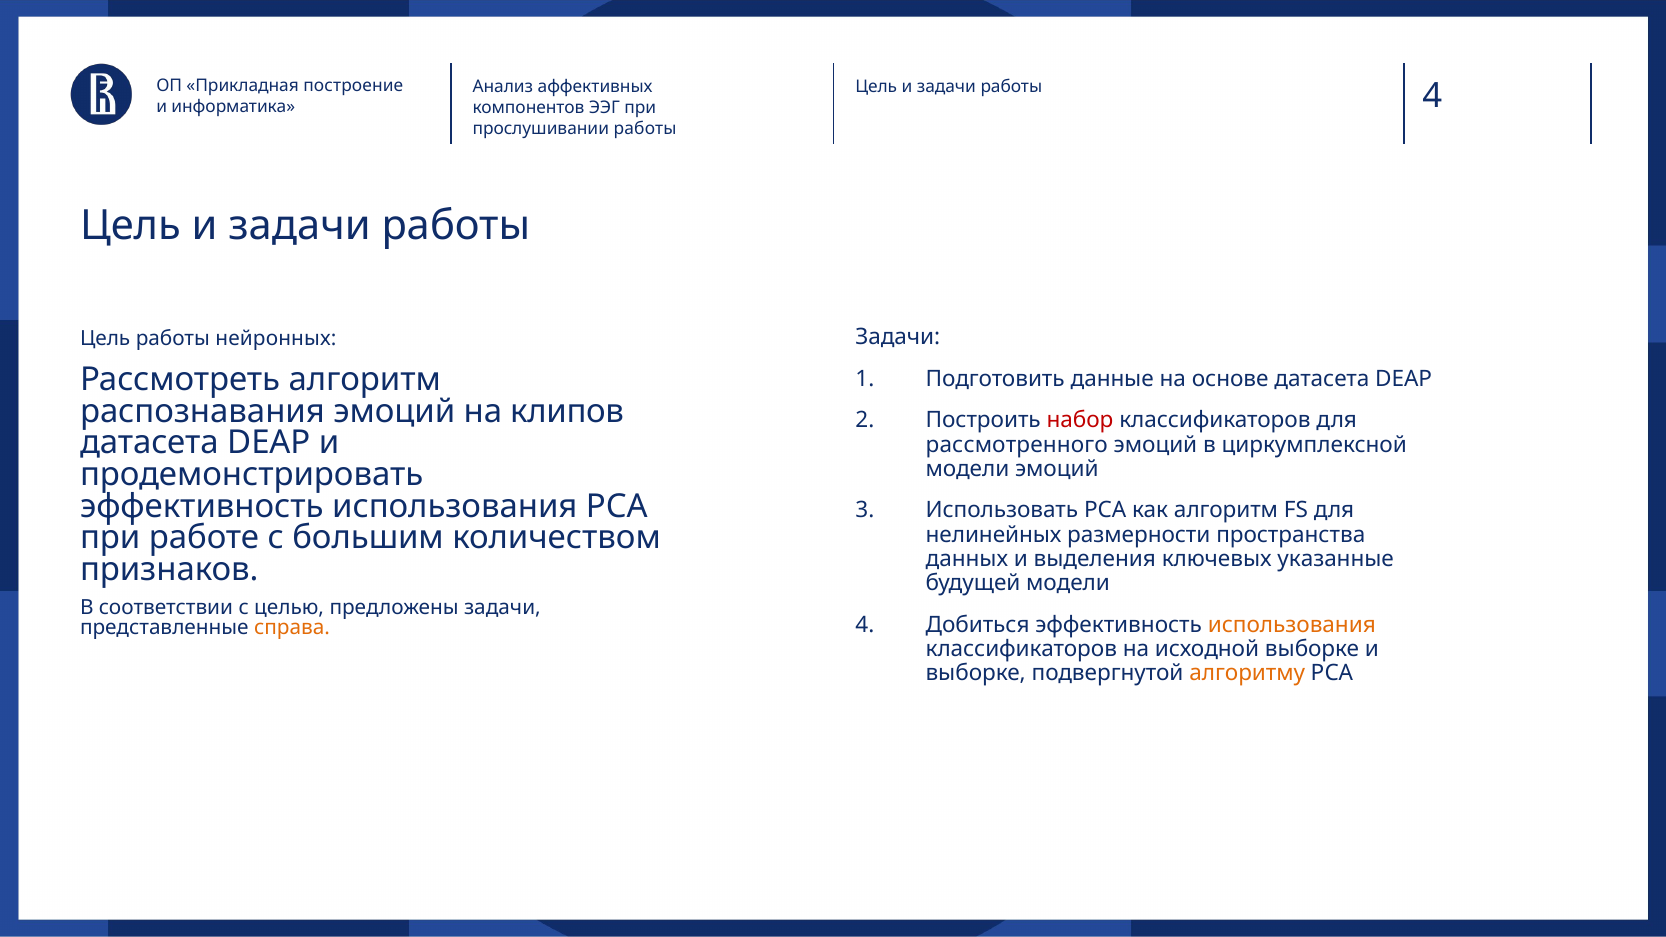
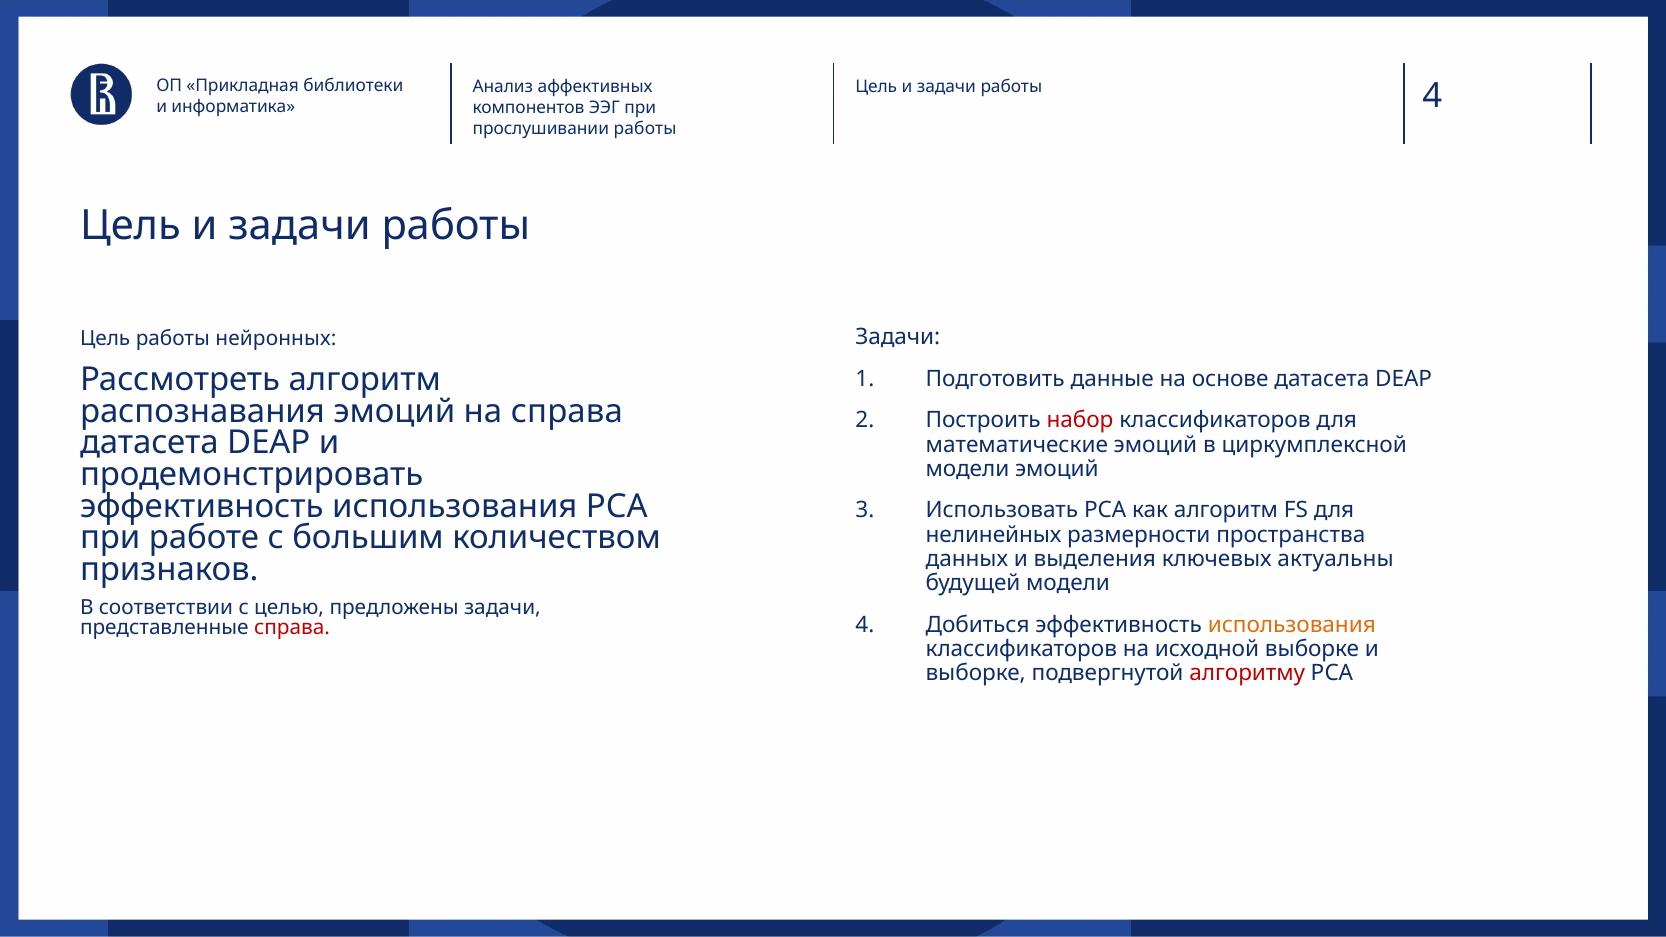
построение: построение -> библиотеки
на клипов: клипов -> справа
рассмотренного: рассмотренного -> математические
указанные: указанные -> актуальны
справа at (292, 627) colour: orange -> red
алгоритму colour: orange -> red
